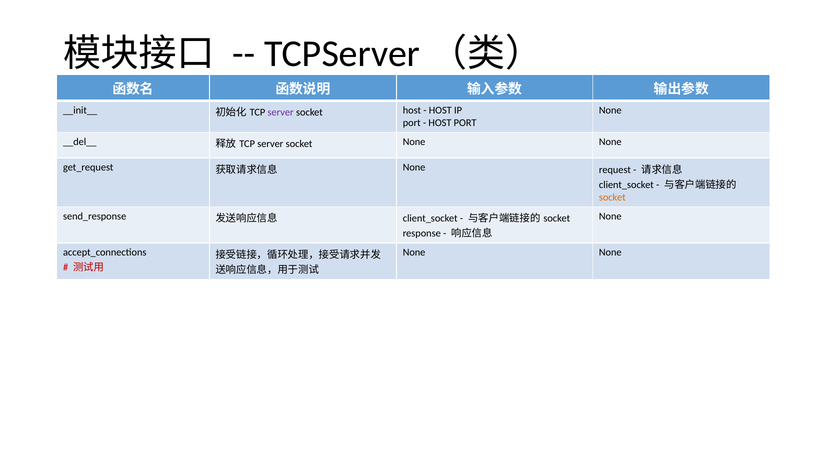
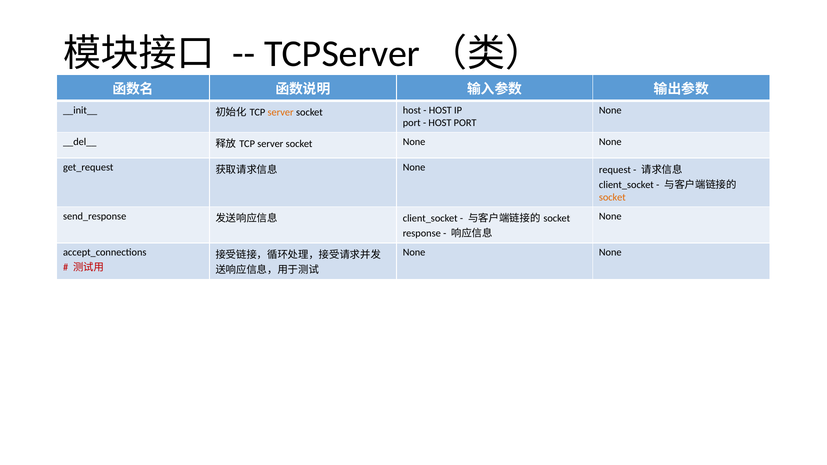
server at (281, 112) colour: purple -> orange
